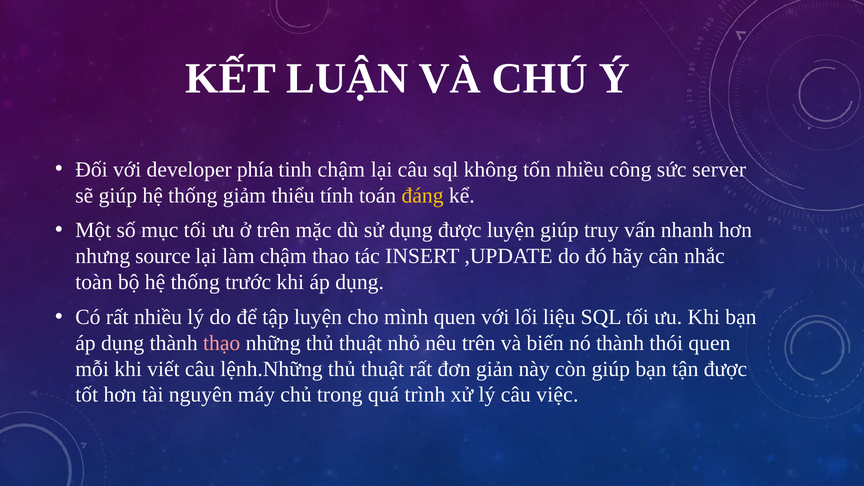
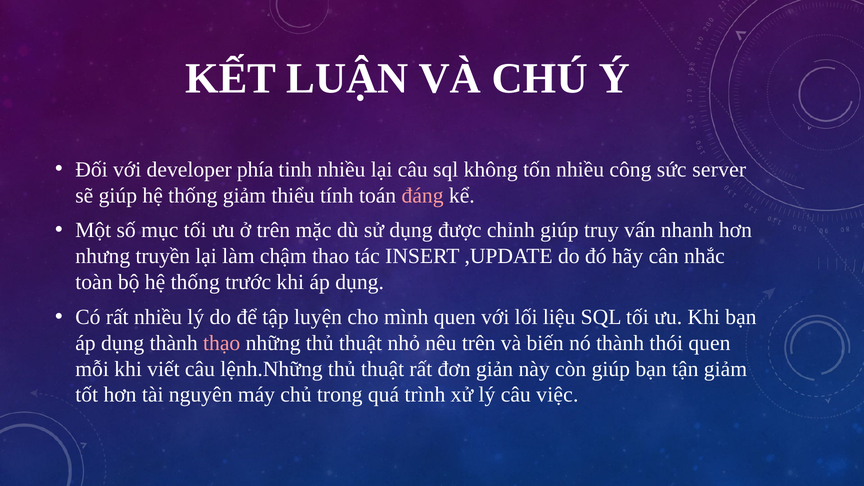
tinh chậm: chậm -> nhiều
đáng colour: yellow -> pink
được luyện: luyện -> chỉnh
source: source -> truyền
tận được: được -> giảm
